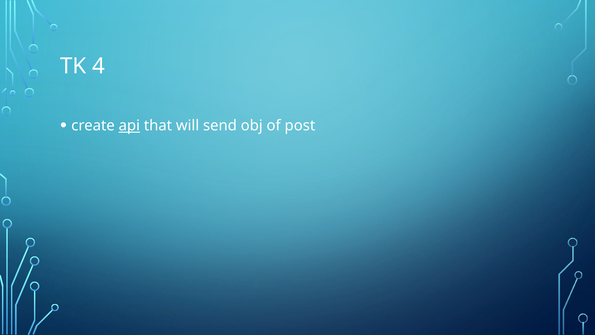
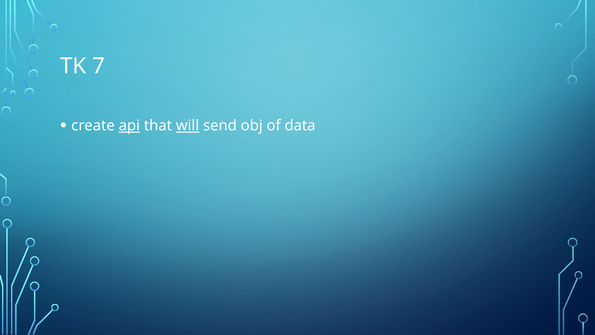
4: 4 -> 7
will underline: none -> present
post: post -> data
